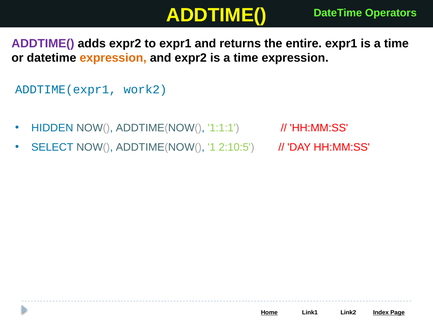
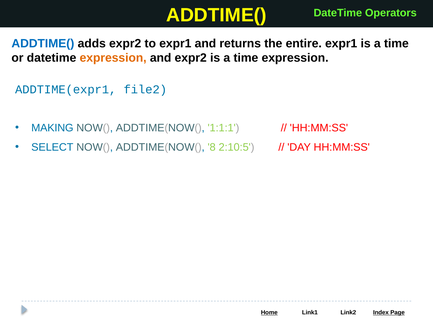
ADDTIME( at (43, 43) colour: purple -> blue
work2: work2 -> file2
HIDDEN: HIDDEN -> MAKING
1: 1 -> 8
